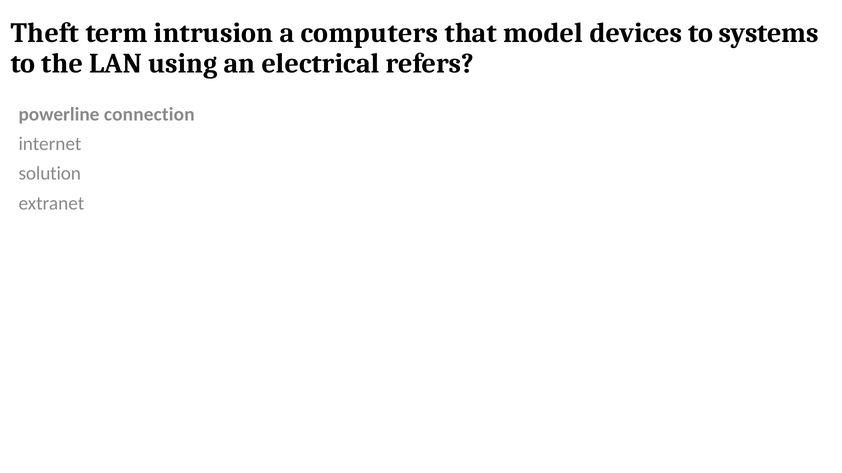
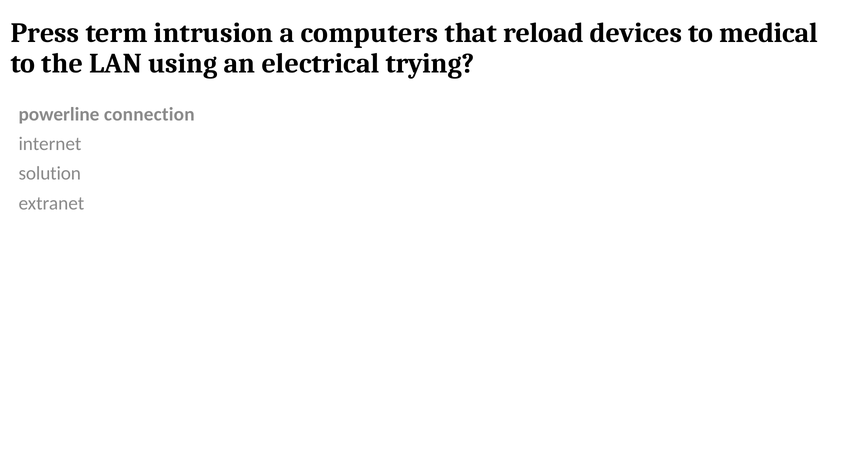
Theft: Theft -> Press
model: model -> reload
systems: systems -> medical
refers: refers -> trying
